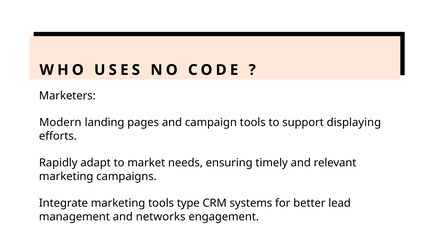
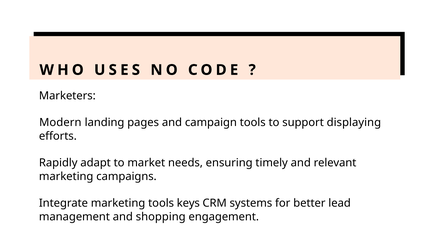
type: type -> keys
networks: networks -> shopping
